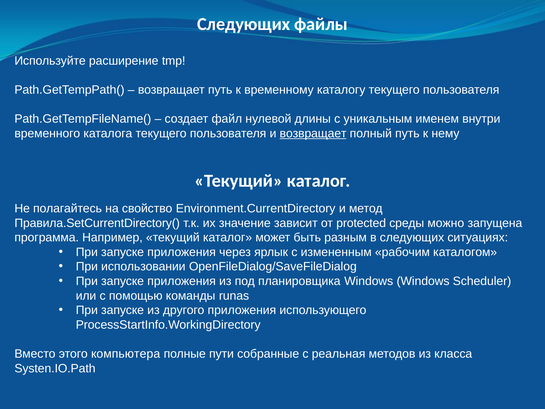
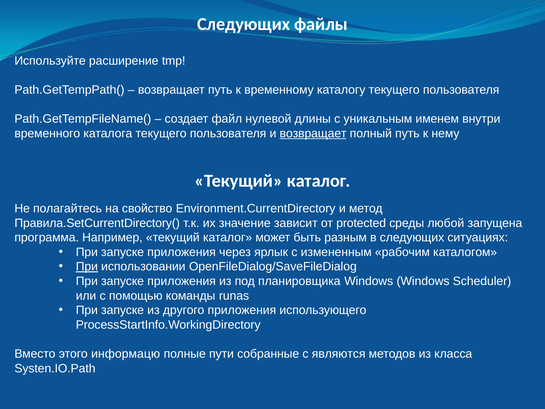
можно: можно -> любой
При at (87, 266) underline: none -> present
компьютера: компьютера -> информацю
реальная: реальная -> являются
